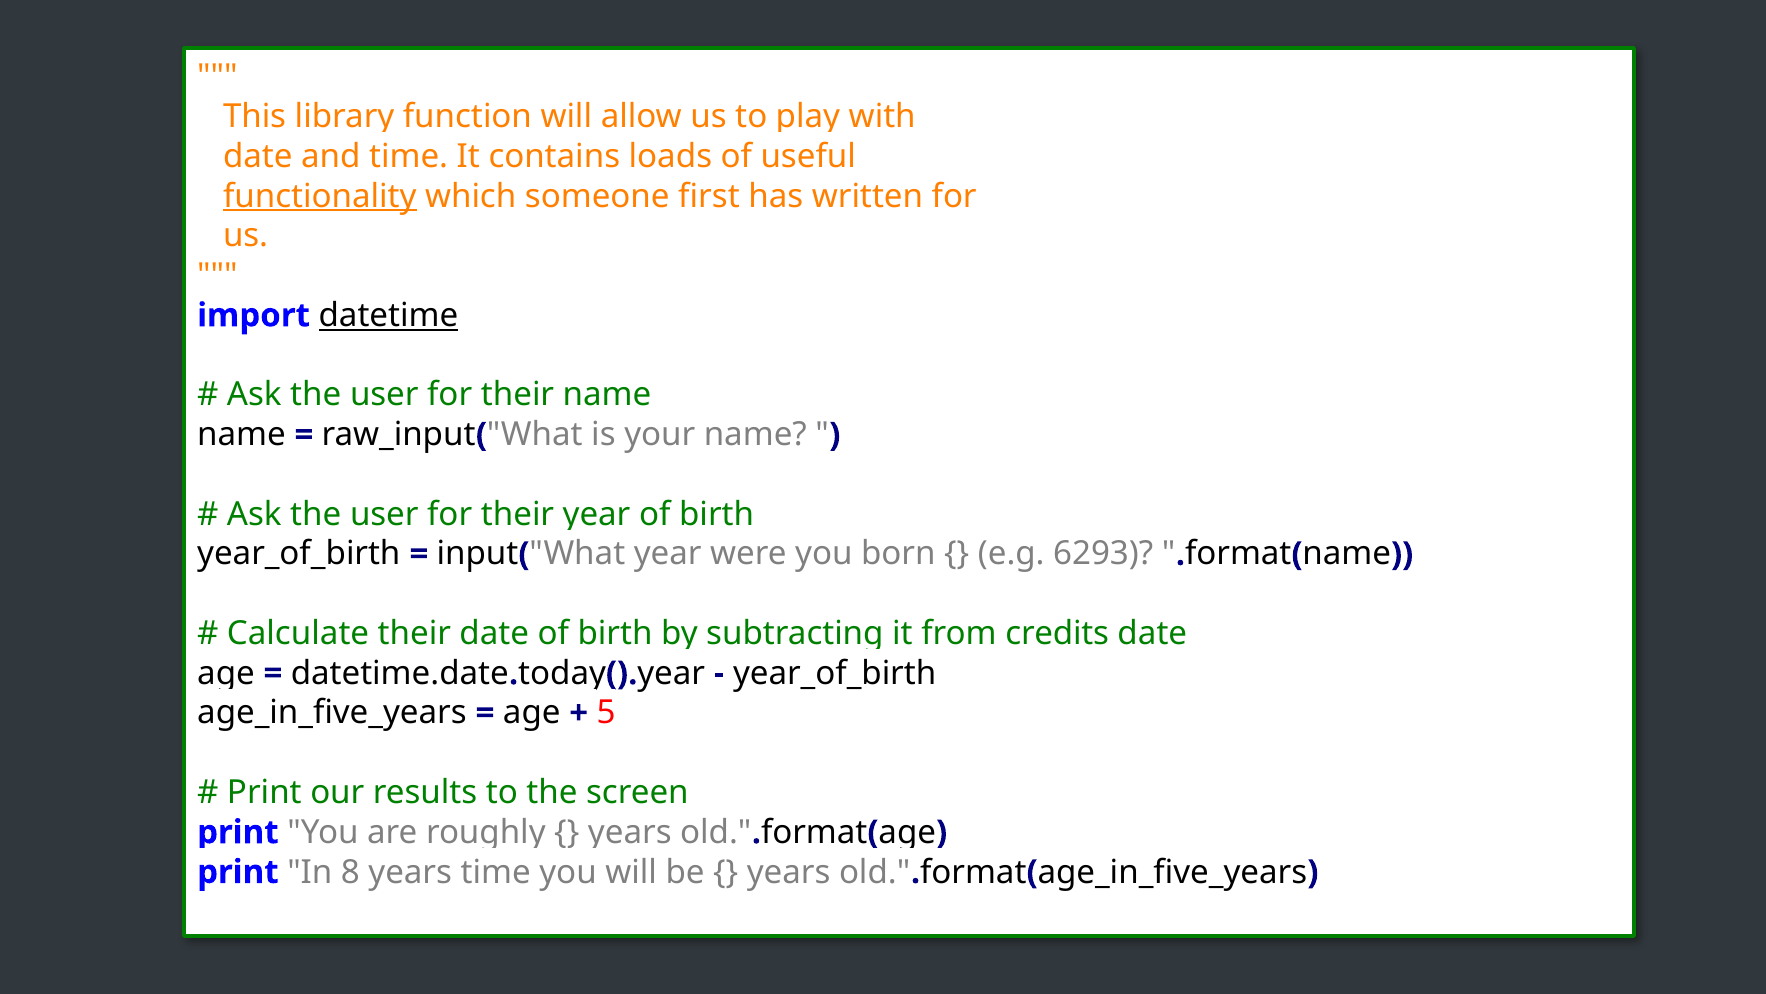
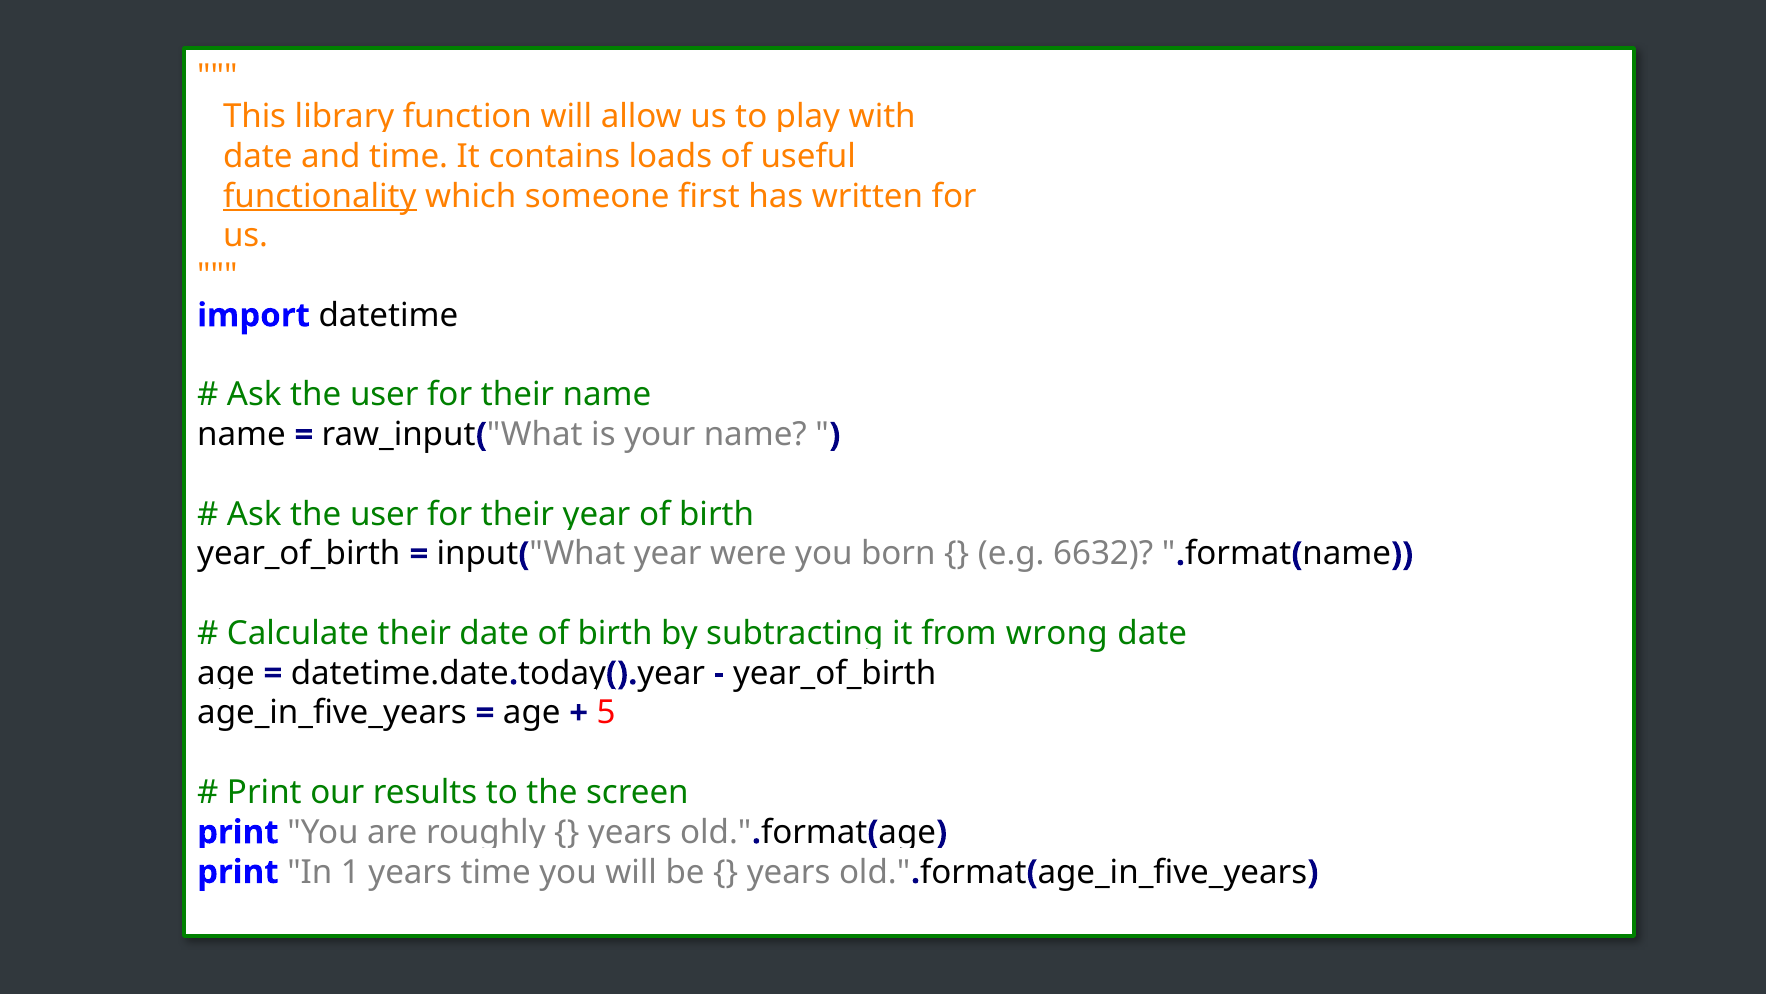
datetime underline: present -> none
6293: 6293 -> 6632
credits: credits -> wrong
8: 8 -> 1
